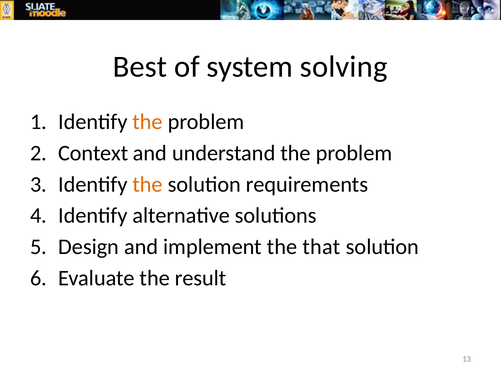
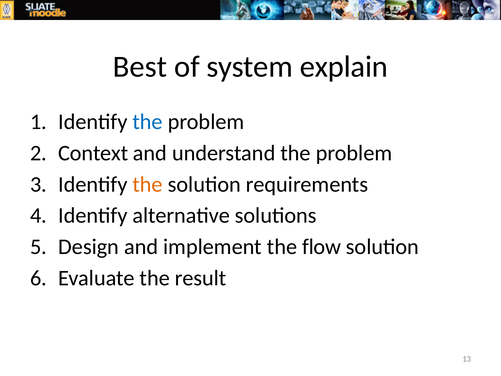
solving: solving -> explain
the at (148, 122) colour: orange -> blue
that: that -> flow
